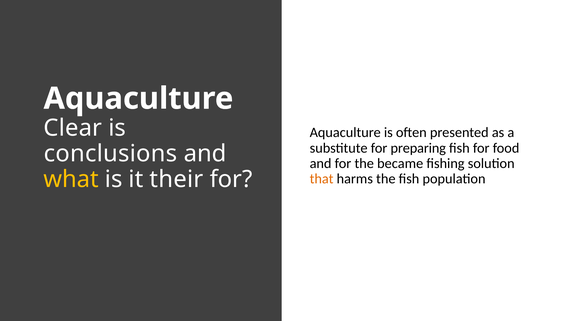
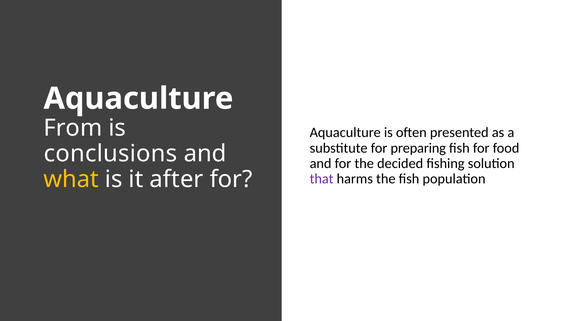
Clear: Clear -> From
became: became -> decided
their: their -> after
that colour: orange -> purple
